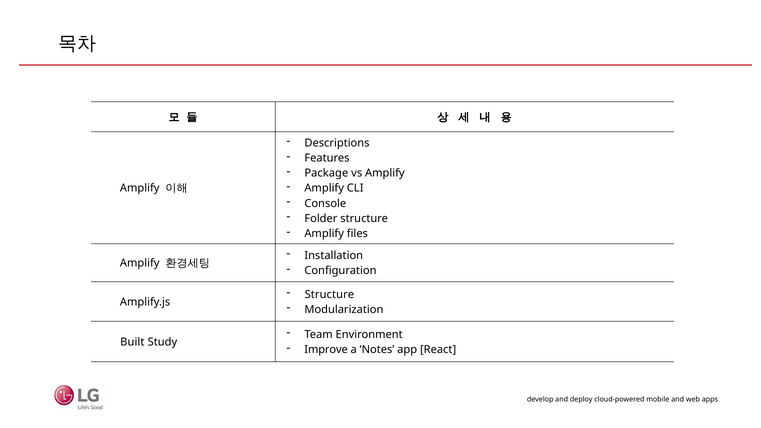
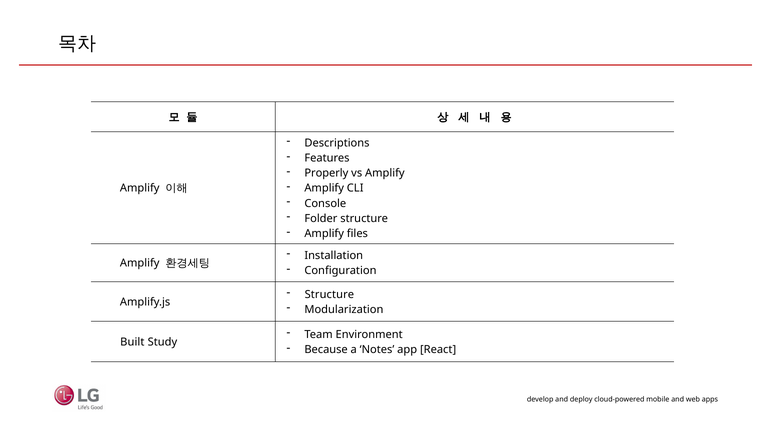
Package: Package -> Properly
Improve: Improve -> Because
